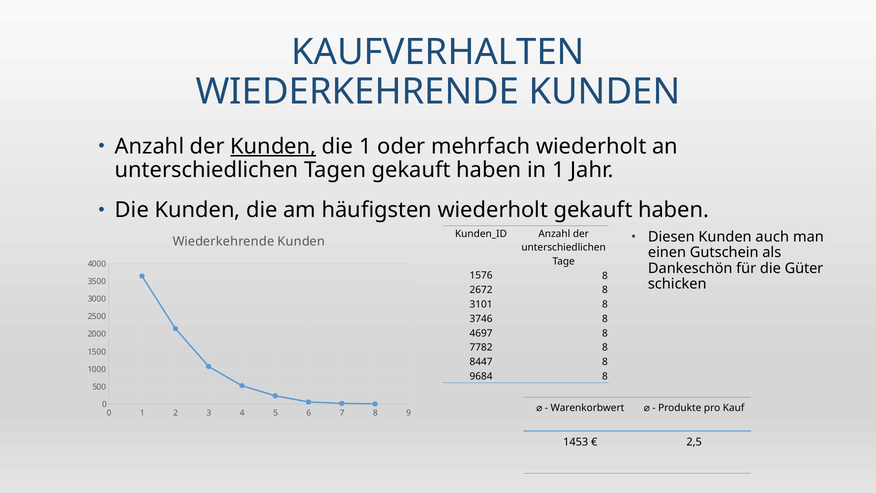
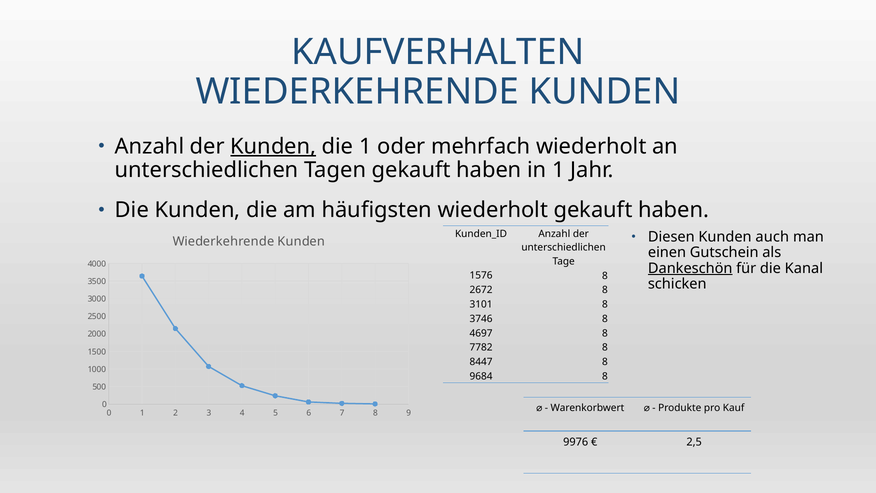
Dankeschön underline: none -> present
Güter: Güter -> Kanal
1453: 1453 -> 9976
